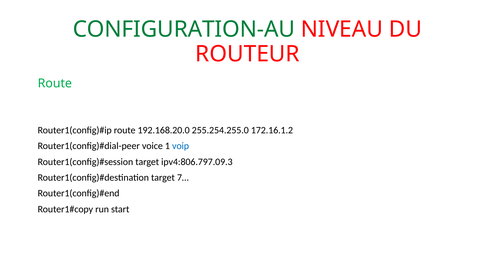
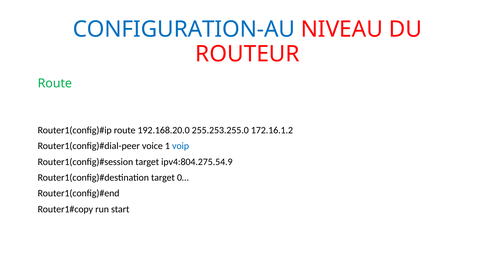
CONFIGURATION-AU colour: green -> blue
255.254.255.0: 255.254.255.0 -> 255.253.255.0
ipv4:806.797.09.3: ipv4:806.797.09.3 -> ipv4:804.275.54.9
7…: 7… -> 0…
